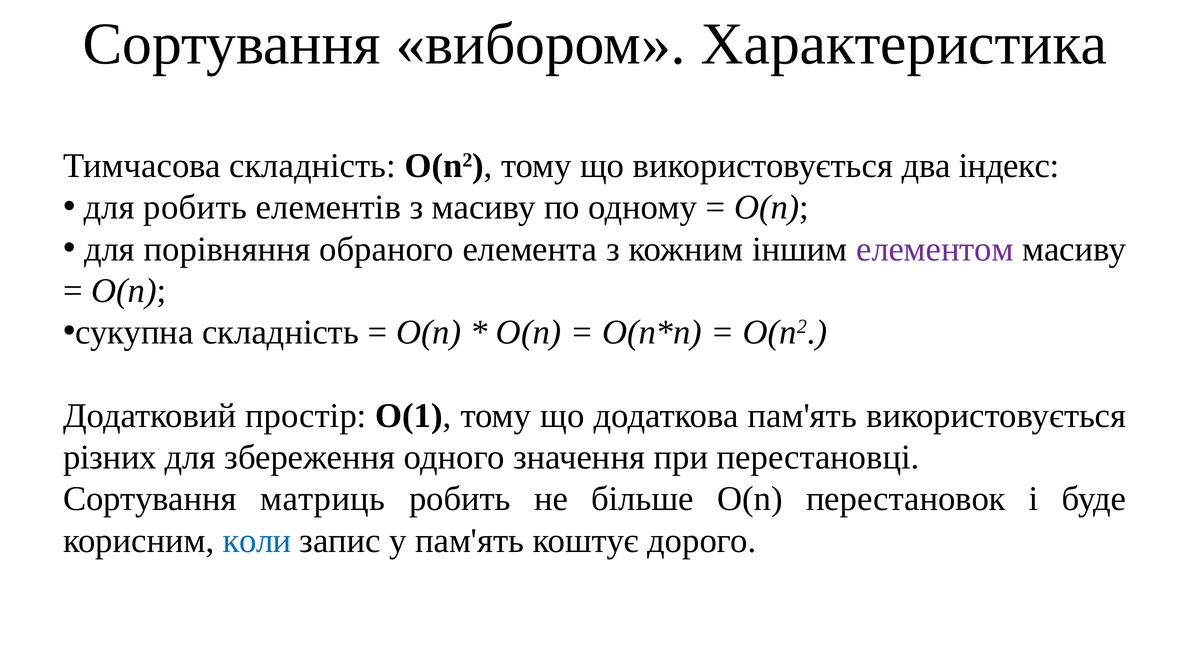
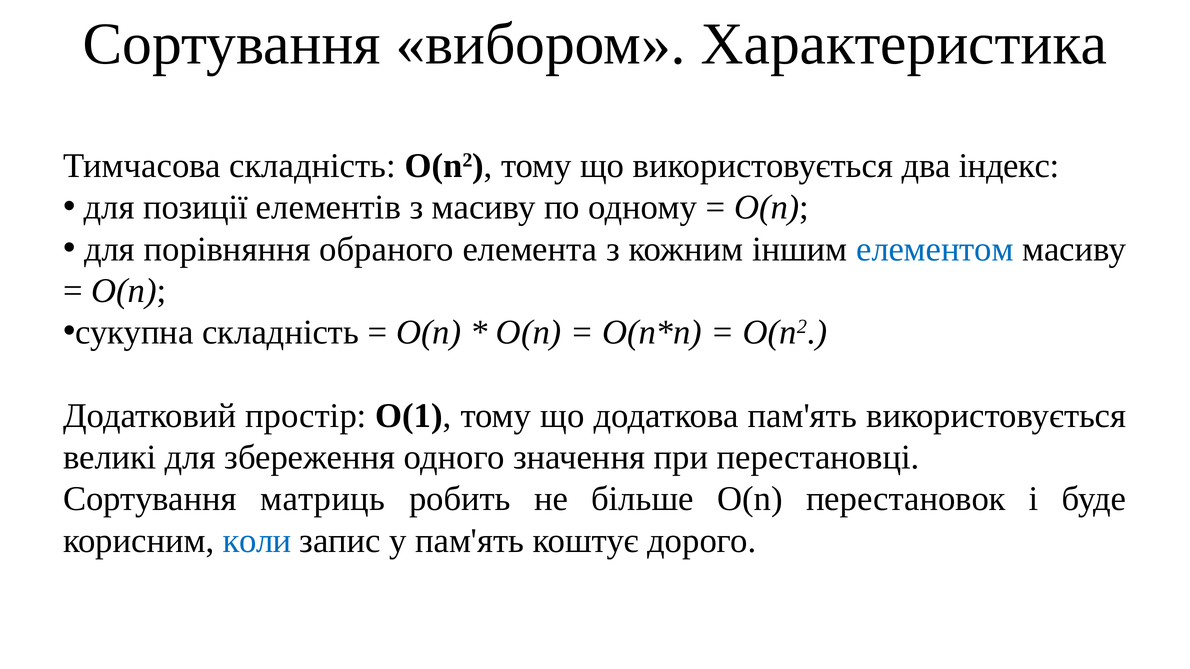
для робить: робить -> позиції
елементом colour: purple -> blue
різних: різних -> великі
